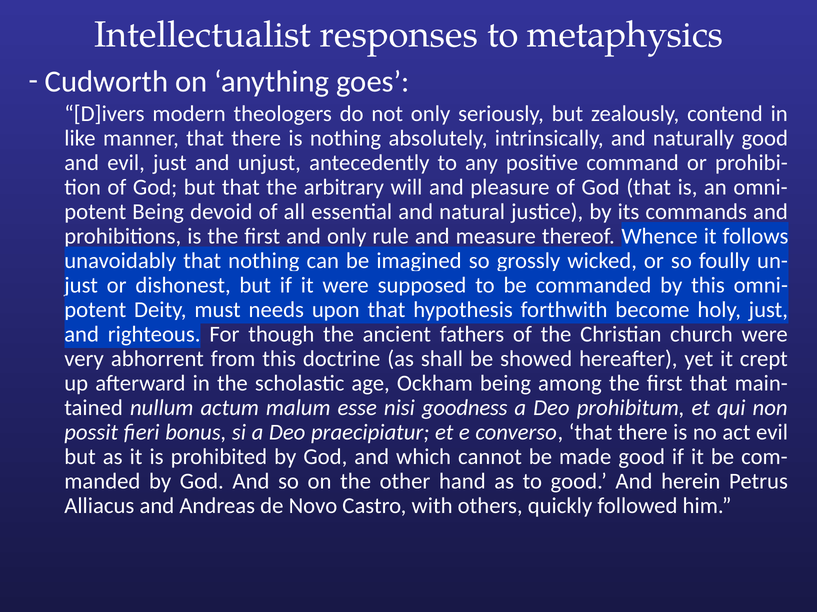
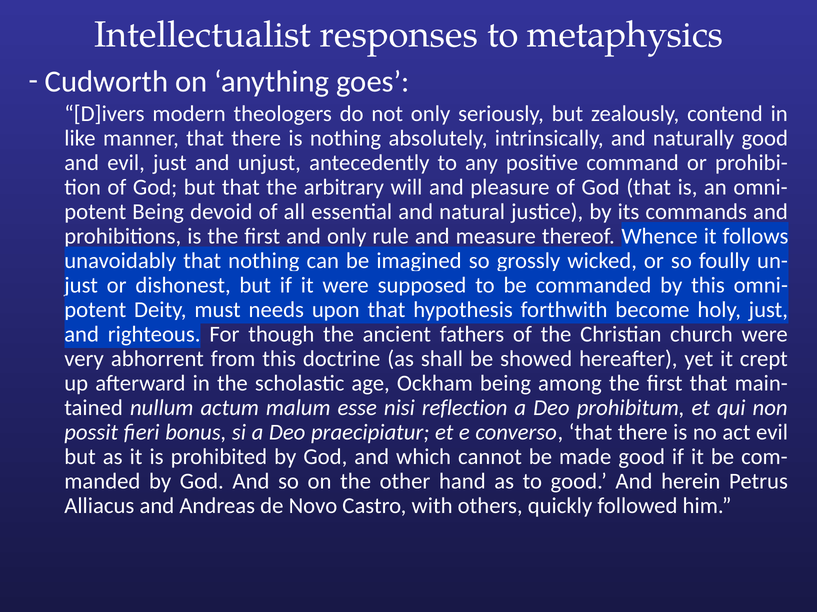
goodness: goodness -> reflection
